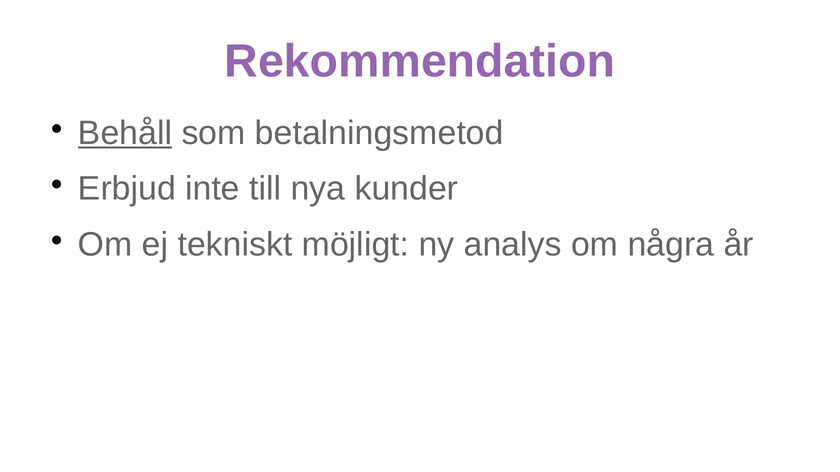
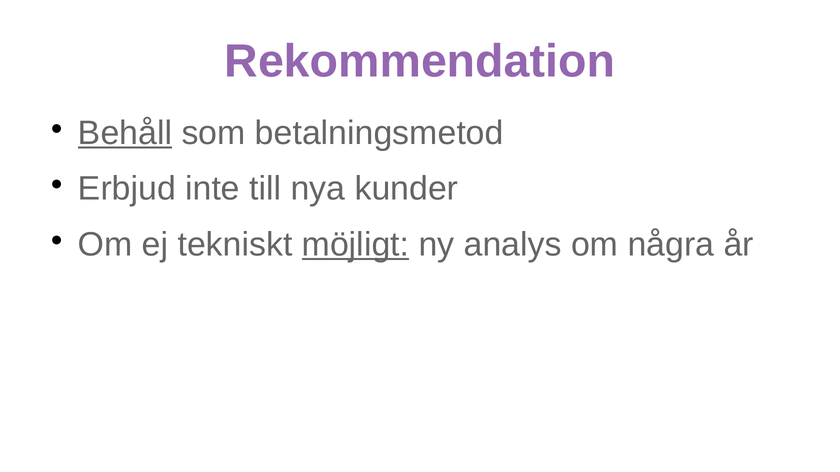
möjligt underline: none -> present
